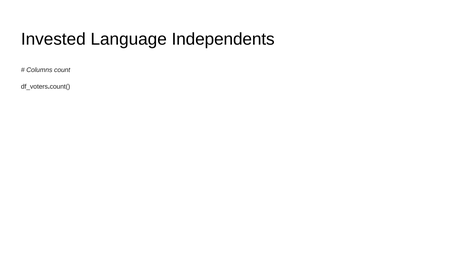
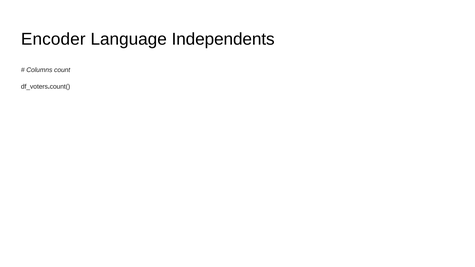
Invested: Invested -> Encoder
